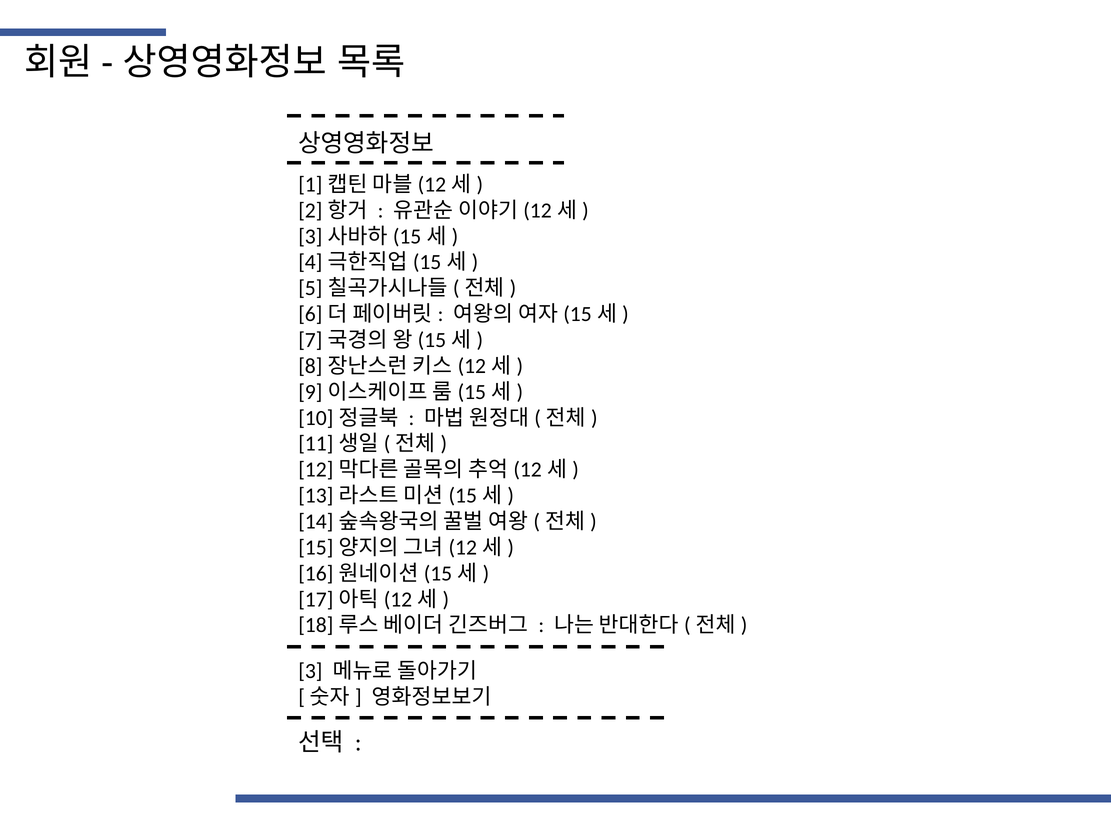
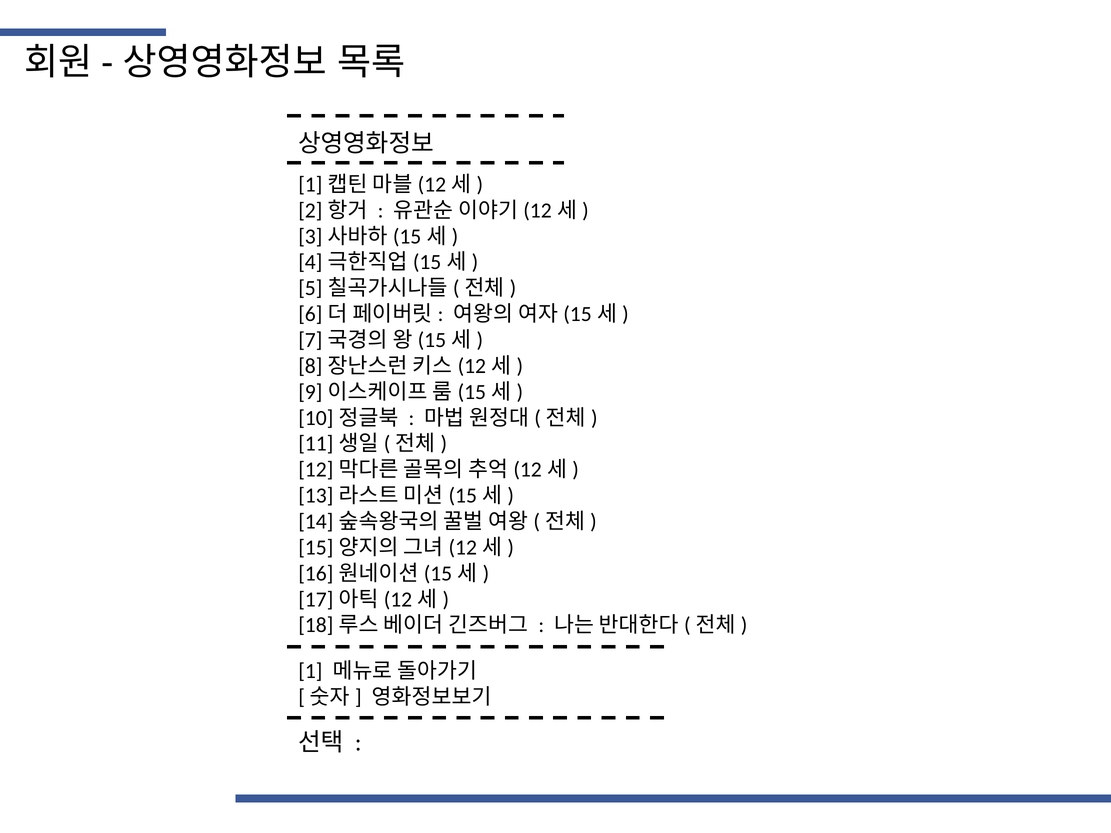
3 at (310, 671): 3 -> 1
